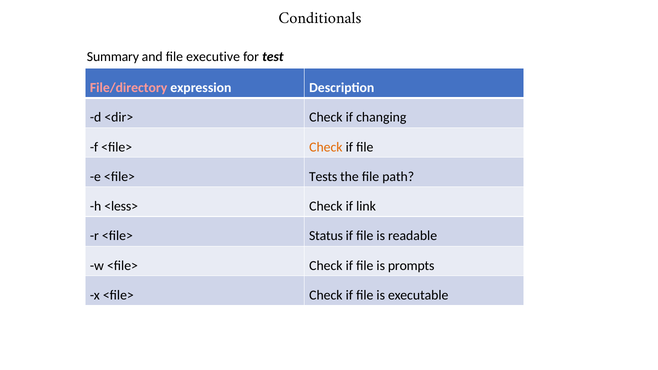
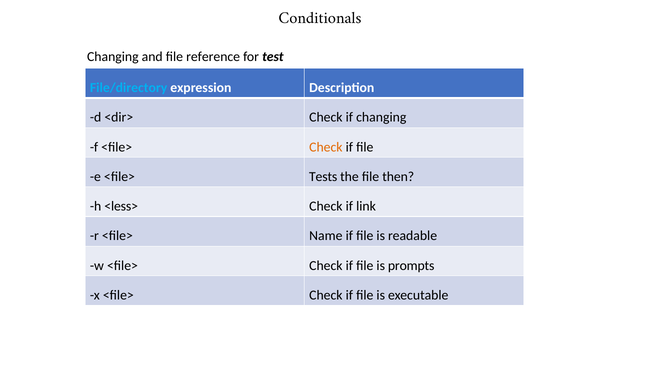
Summary at (113, 57): Summary -> Changing
executive: executive -> reference
File/directory colour: pink -> light blue
path: path -> then
Status: Status -> Name
